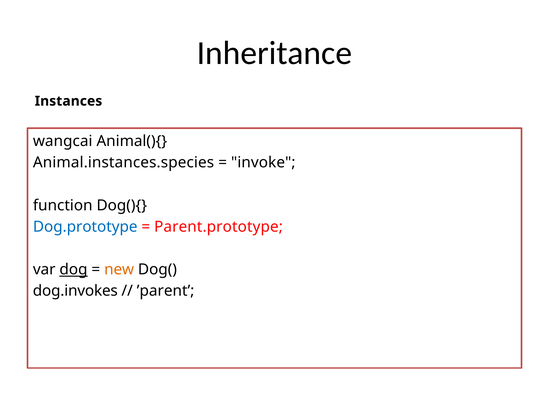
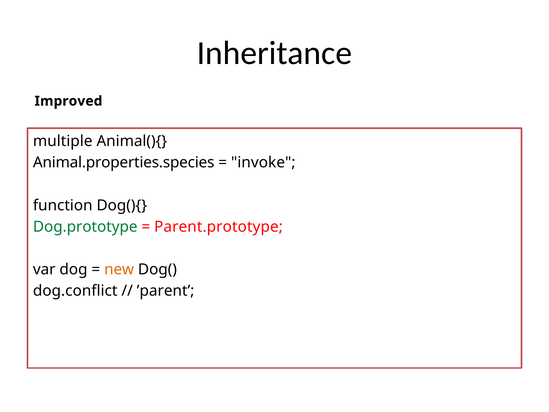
Instances: Instances -> Improved
wangcai: wangcai -> multiple
Animal.instances.species: Animal.instances.species -> Animal.properties.species
Dog.prototype colour: blue -> green
dog underline: present -> none
dog.invokes: dog.invokes -> dog.conflict
